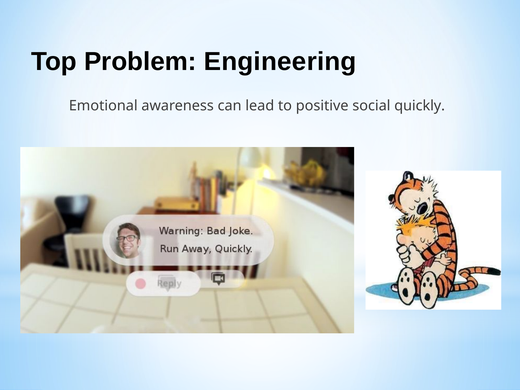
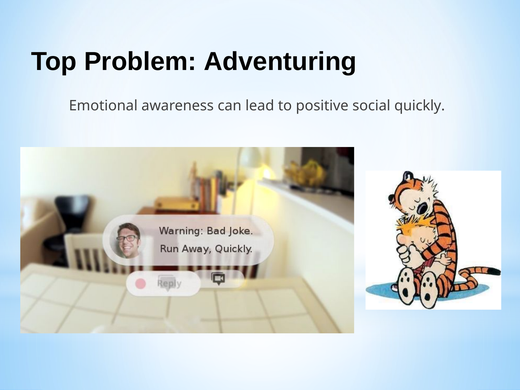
Engineering: Engineering -> Adventuring
